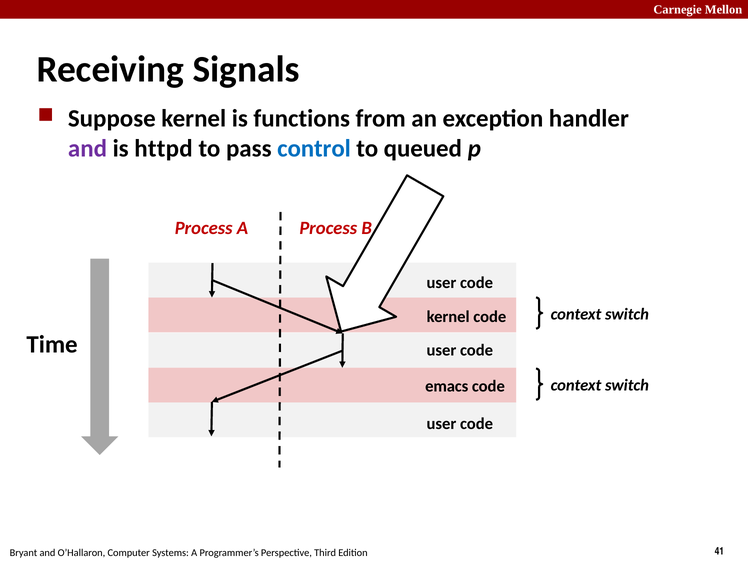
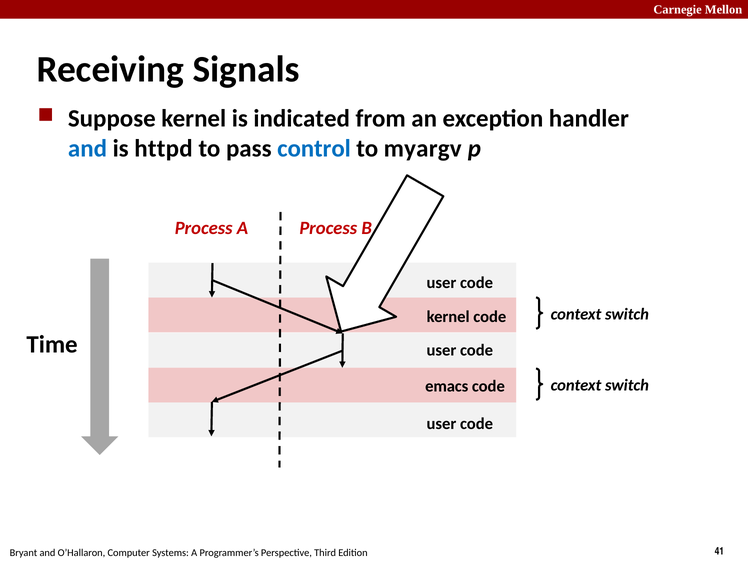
functions: functions -> indicated
and at (88, 149) colour: purple -> blue
queued: queued -> myargv
